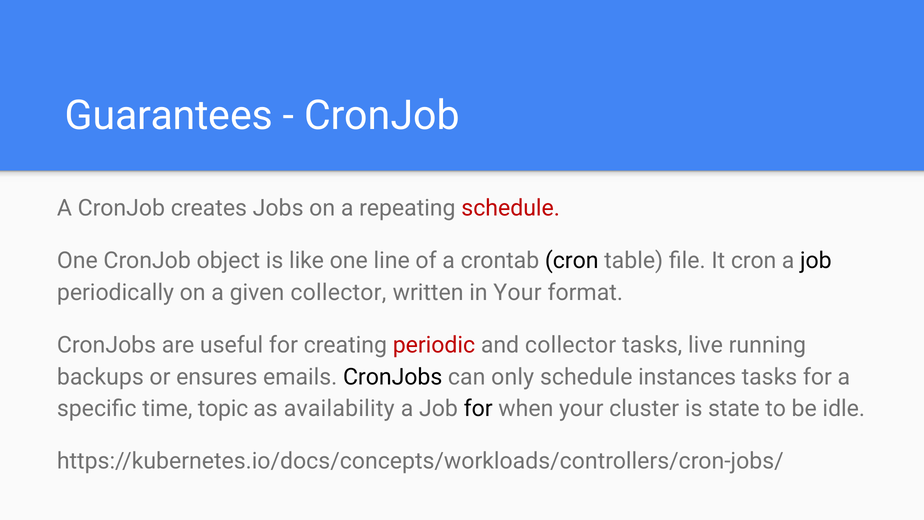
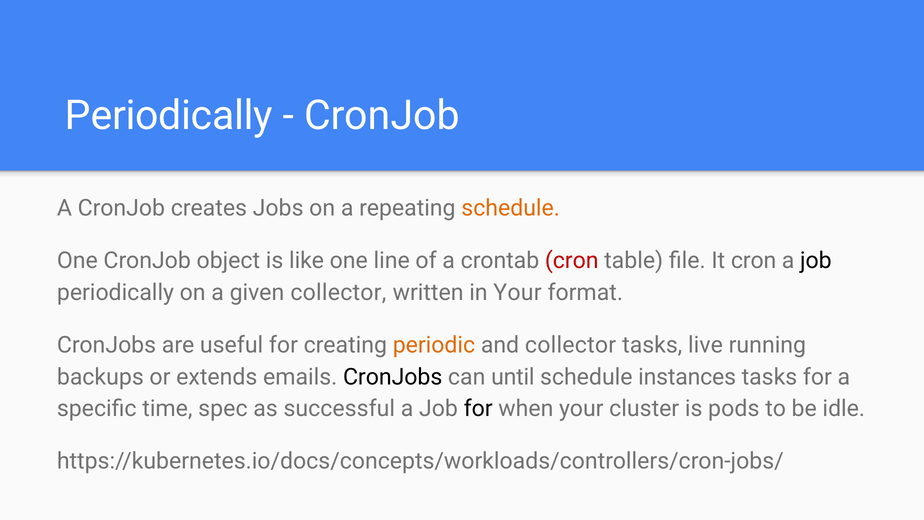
Guarantees at (169, 115): Guarantees -> Periodically
schedule at (511, 208) colour: red -> orange
cron at (572, 261) colour: black -> red
periodic colour: red -> orange
ensures: ensures -> extends
only: only -> until
topic: topic -> spec
availability: availability -> successful
state: state -> pods
